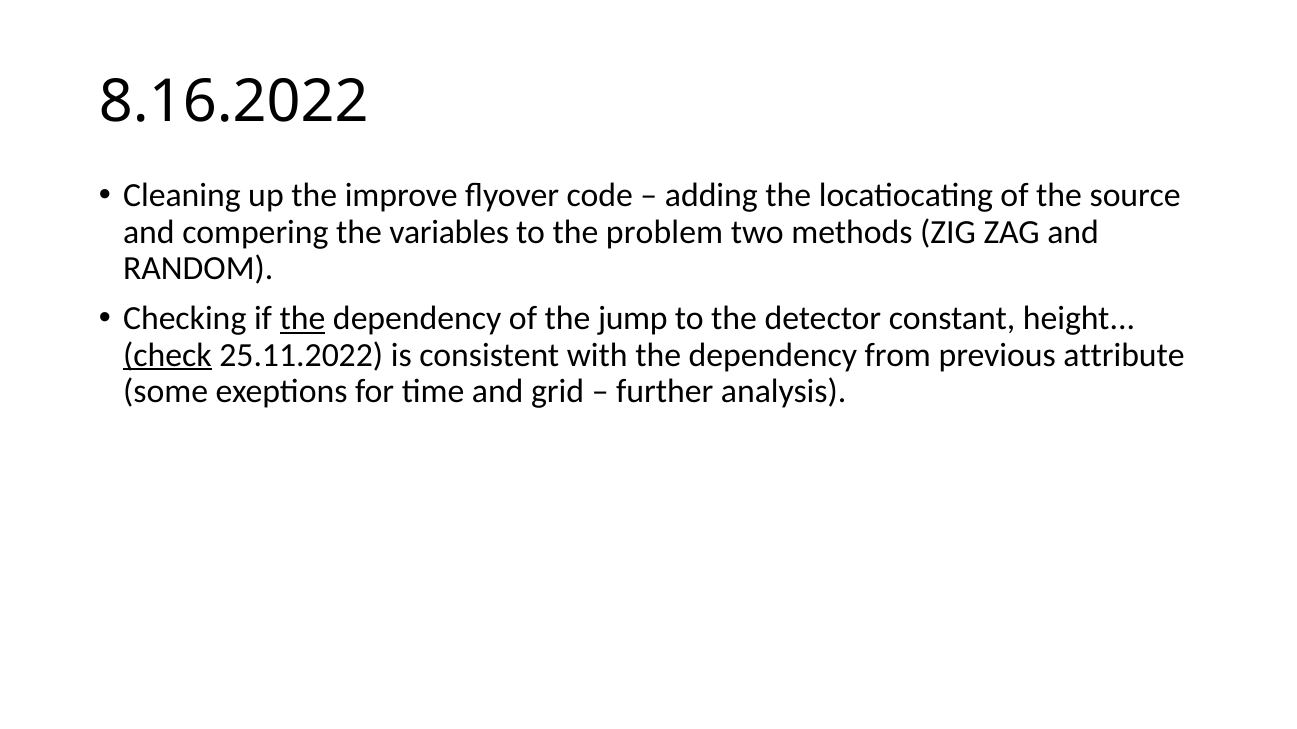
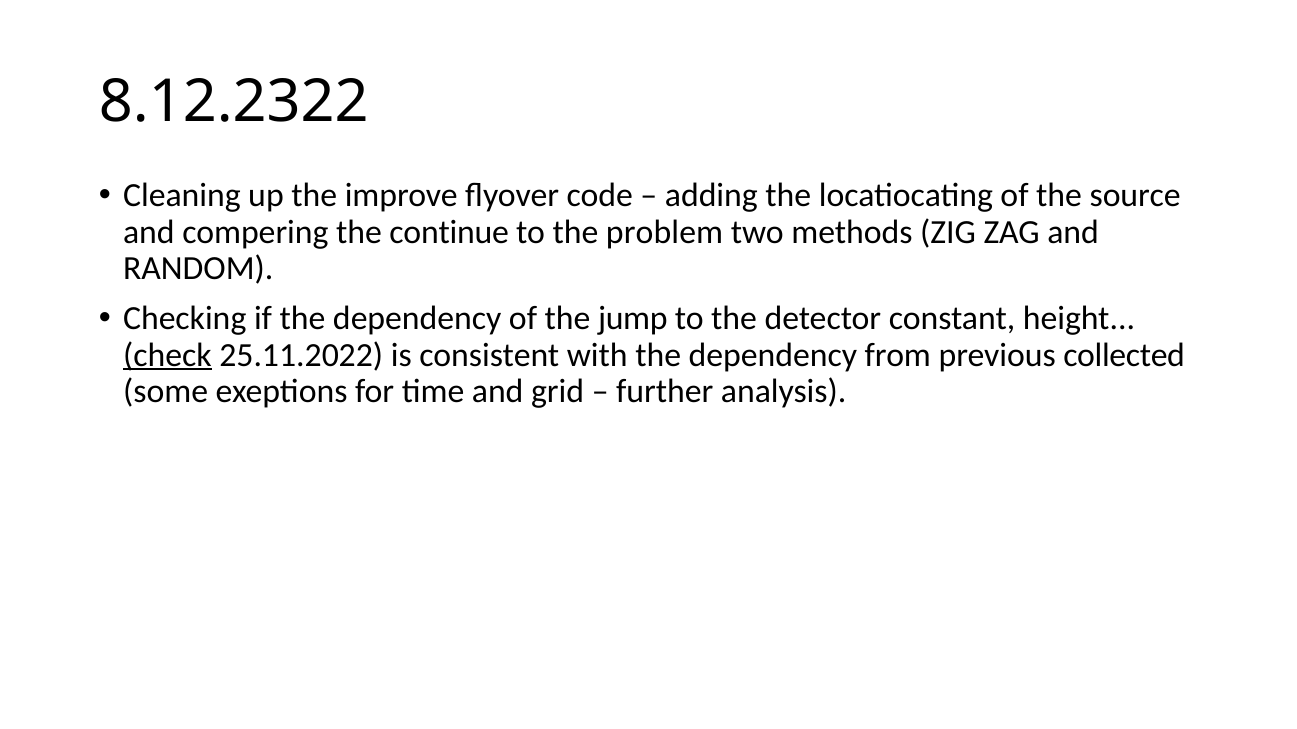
8.16.2022: 8.16.2022 -> 8.12.2322
variables: variables -> continue
the at (303, 319) underline: present -> none
attribute: attribute -> collected
